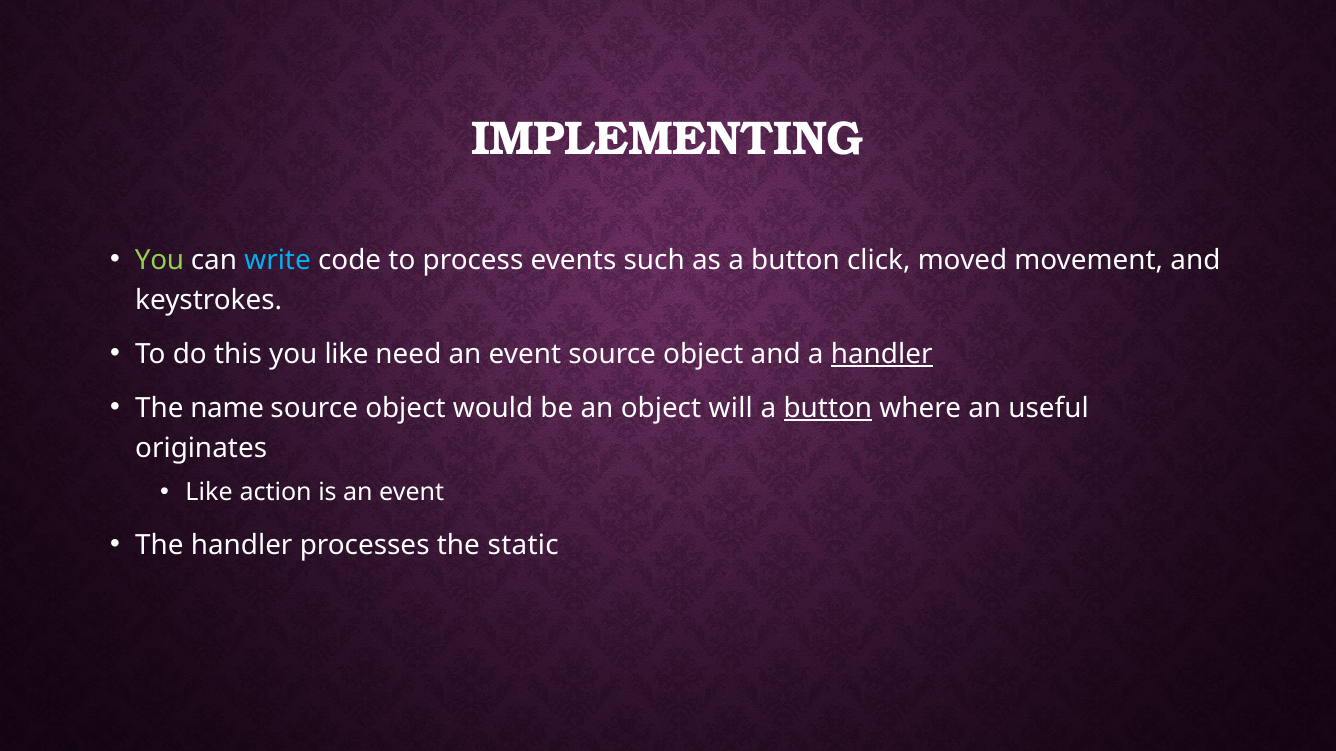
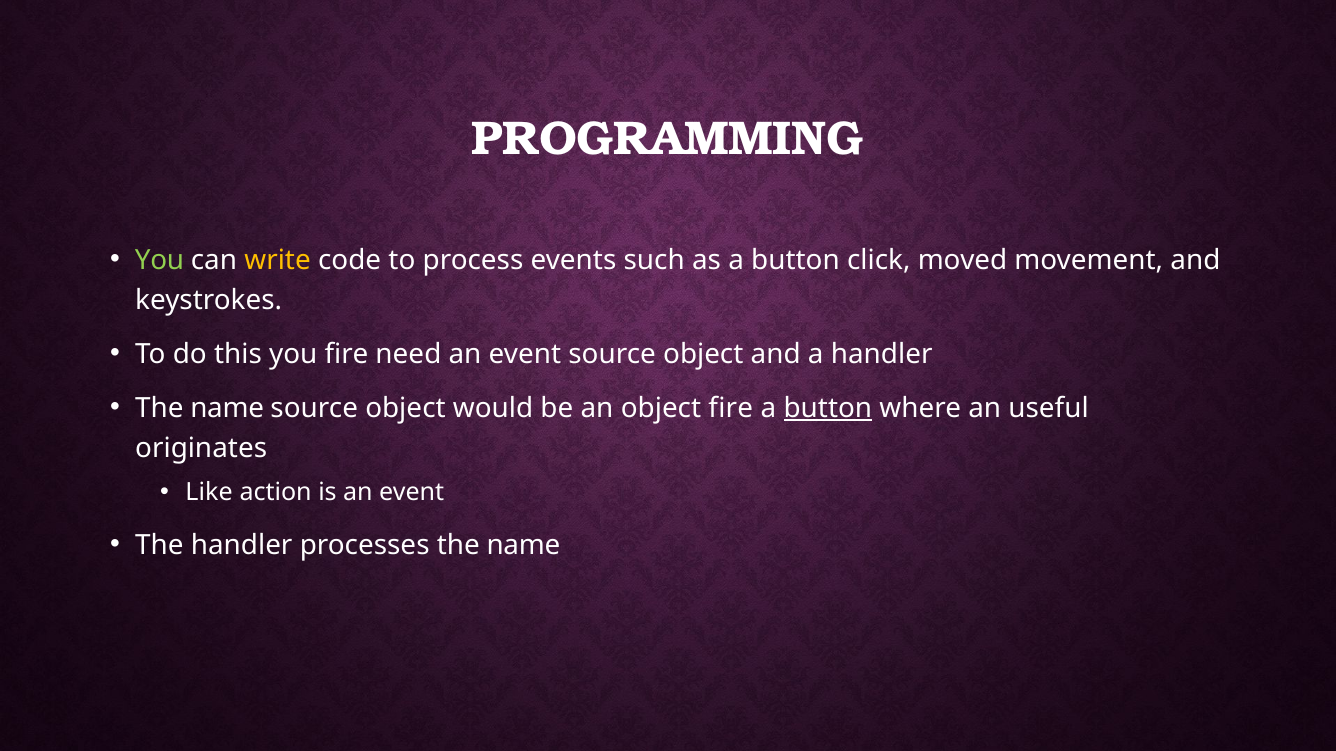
IMPLEMENTING: IMPLEMENTING -> PROGRAMMING
write colour: light blue -> yellow
you like: like -> fire
handler at (882, 354) underline: present -> none
object will: will -> fire
processes the static: static -> name
